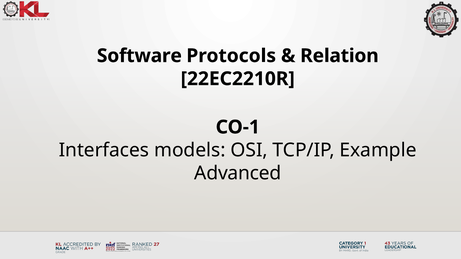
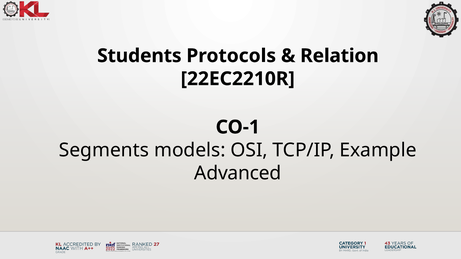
Software: Software -> Students
Interfaces: Interfaces -> Segments
